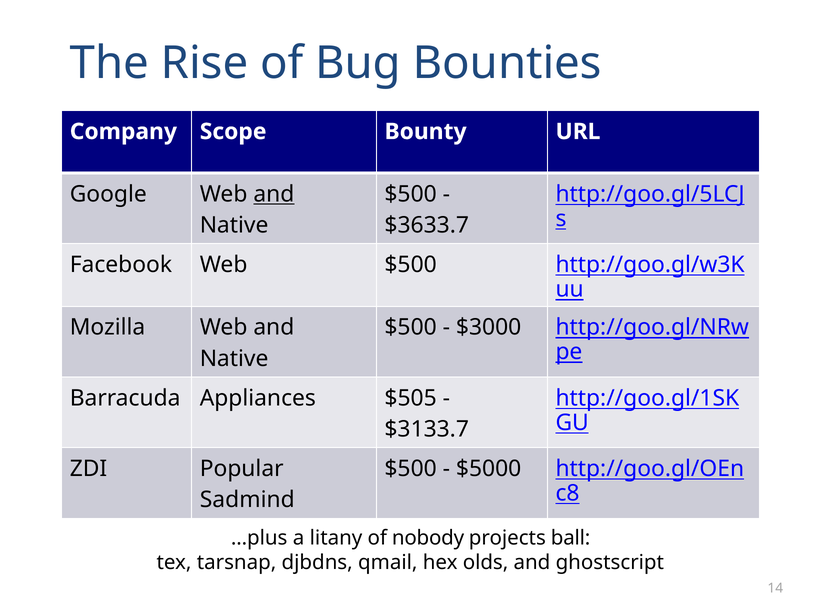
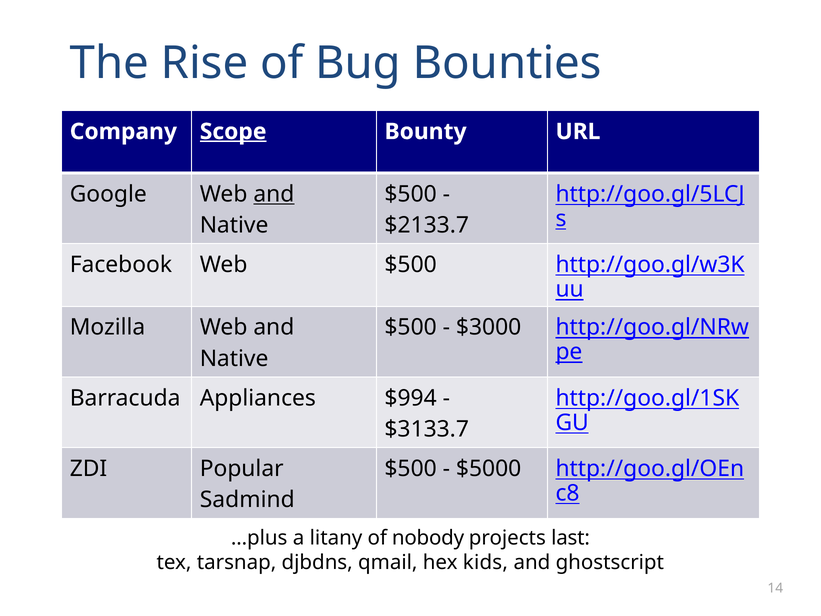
Scope underline: none -> present
$3633.7: $3633.7 -> $2133.7
$505: $505 -> $994
ball: ball -> last
olds: olds -> kids
